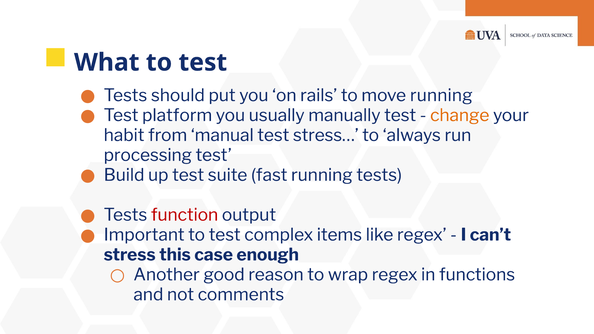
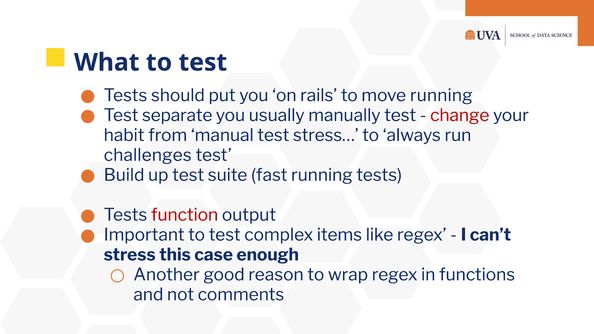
platform: platform -> separate
change colour: orange -> red
processing: processing -> challenges
